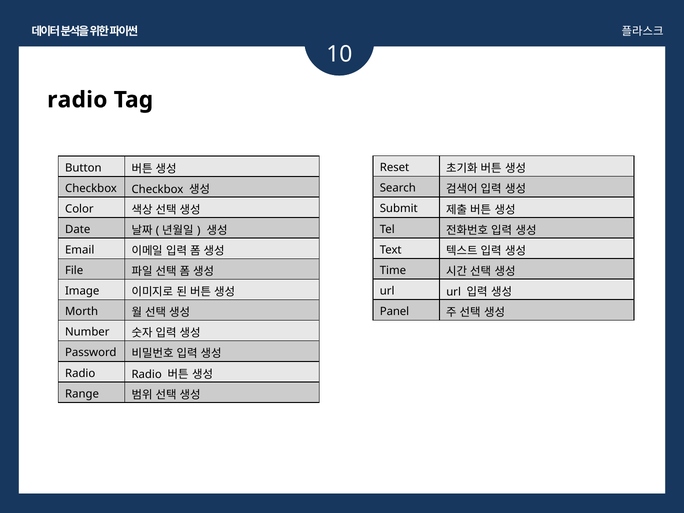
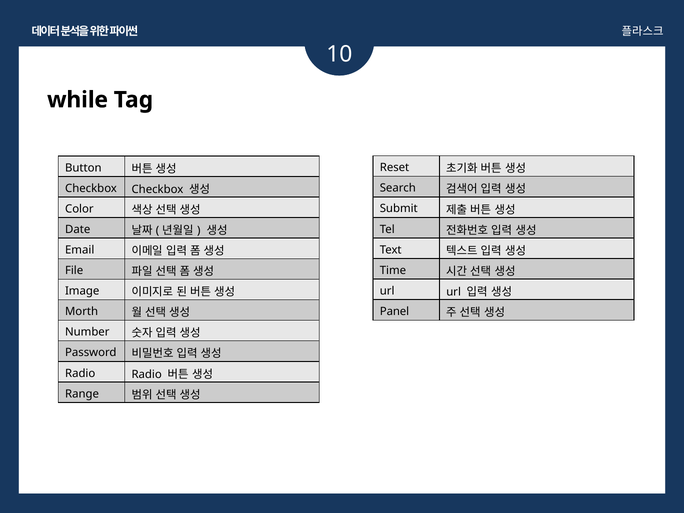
radio at (77, 100): radio -> while
